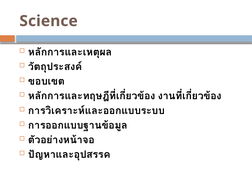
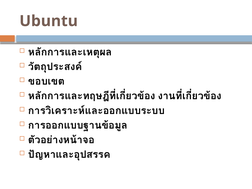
Science: Science -> Ubuntu
